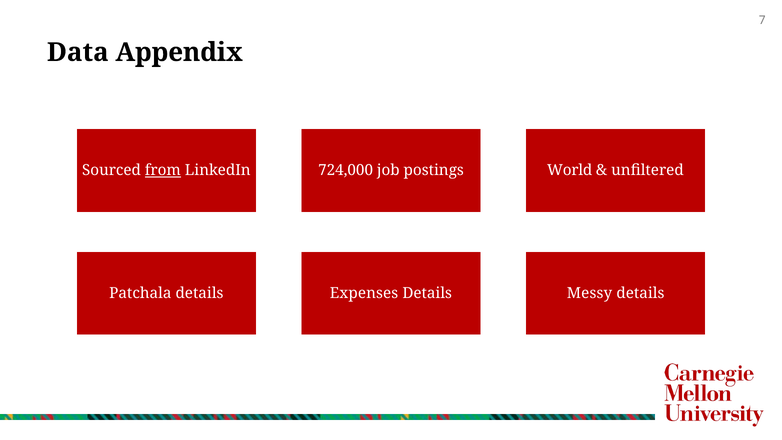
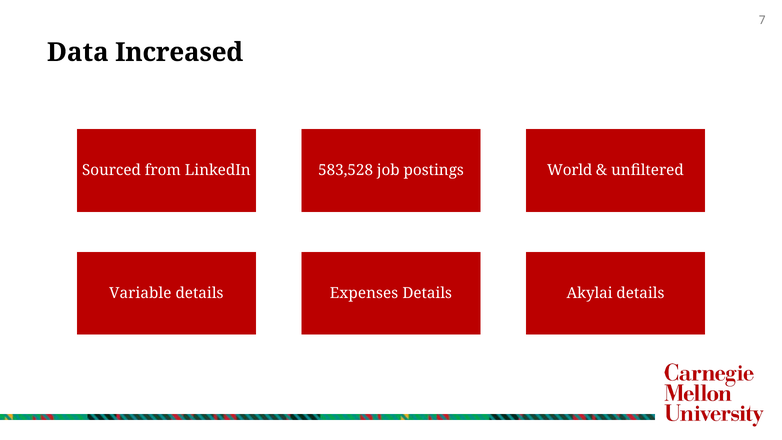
Appendix: Appendix -> Increased
from underline: present -> none
724,000: 724,000 -> 583,528
Patchala: Patchala -> Variable
Messy: Messy -> Akylai
